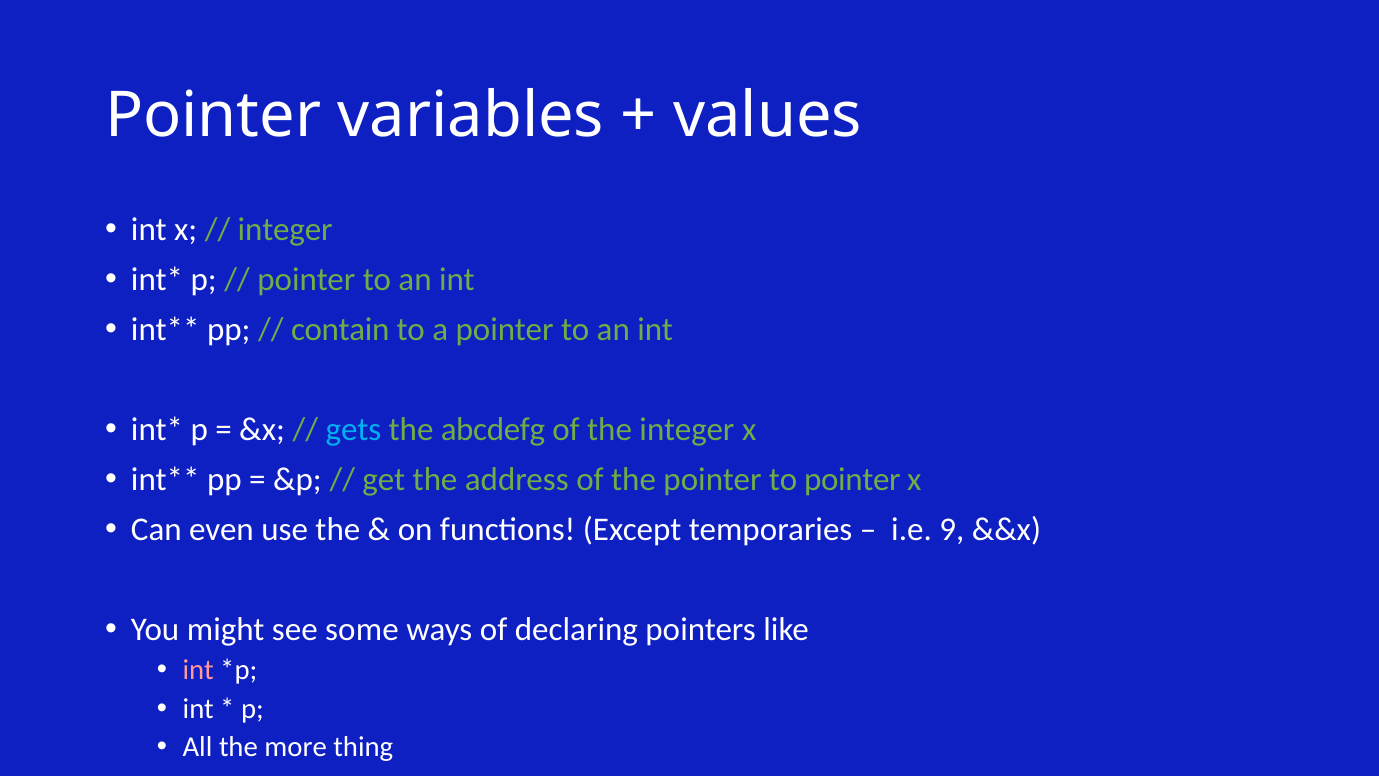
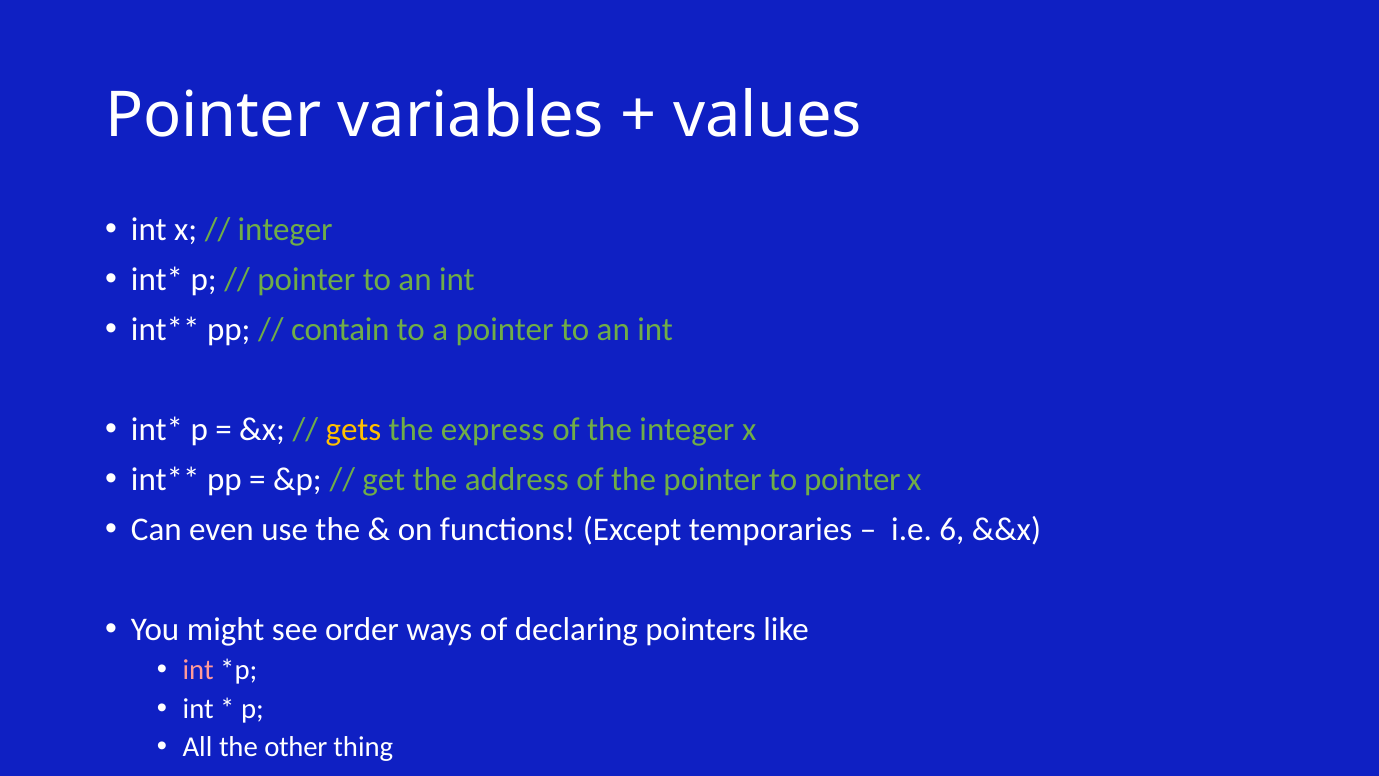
gets colour: light blue -> yellow
abcdefg: abcdefg -> express
9: 9 -> 6
some: some -> order
more: more -> other
